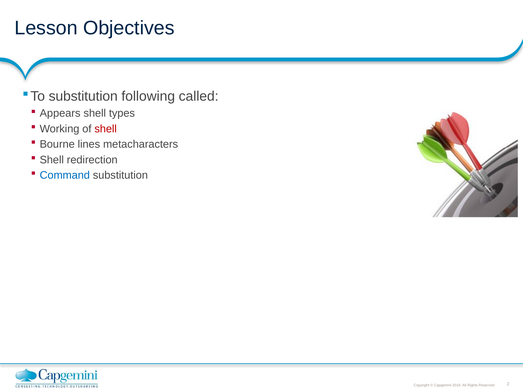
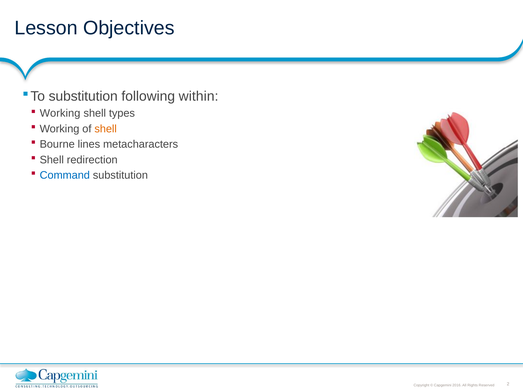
called: called -> within
Appears at (60, 113): Appears -> Working
shell at (106, 129) colour: red -> orange
